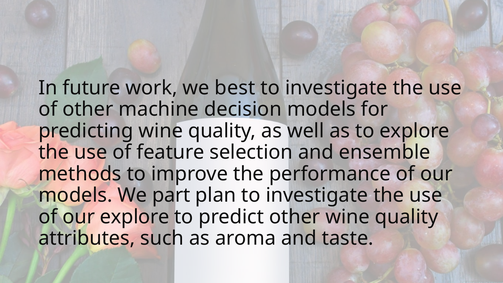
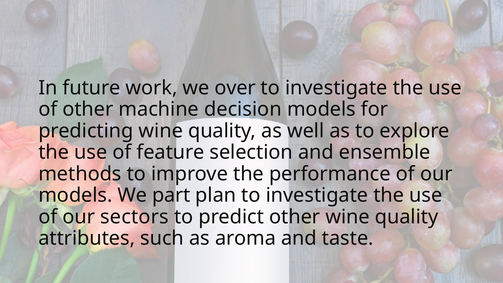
best: best -> over
our explore: explore -> sectors
